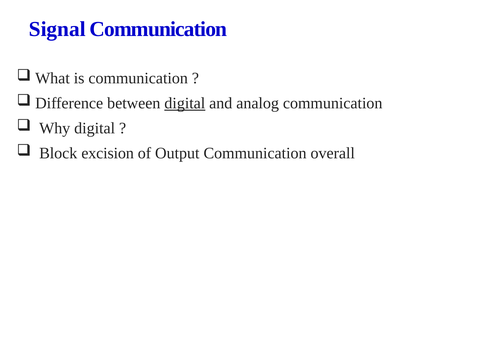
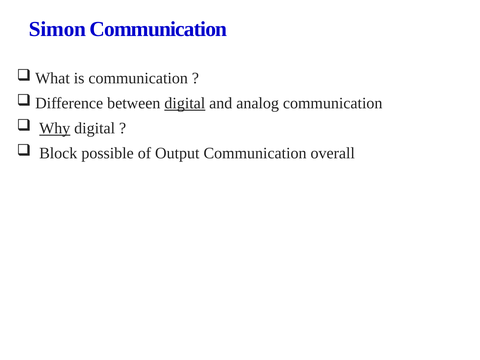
Signal: Signal -> Simon
Why underline: none -> present
excision: excision -> possible
